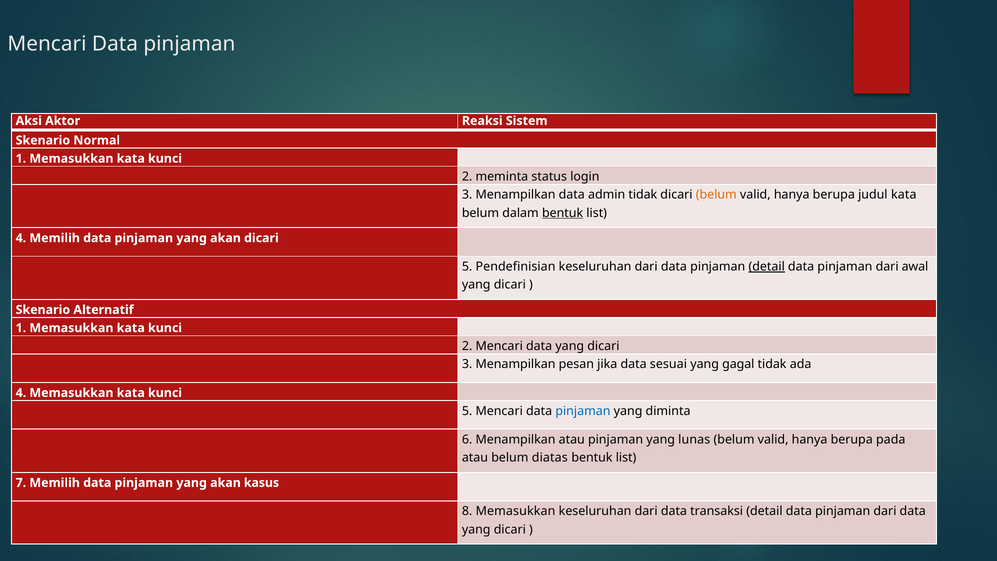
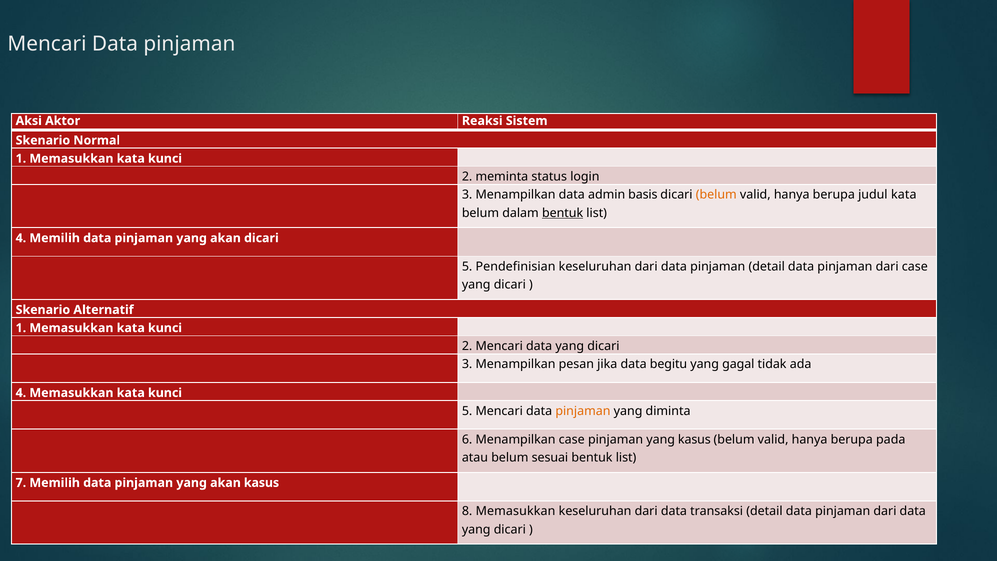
admin tidak: tidak -> basis
detail at (767, 267) underline: present -> none
dari awal: awal -> case
sesuai: sesuai -> begitu
pinjaman at (583, 411) colour: blue -> orange
Menampilkan atau: atau -> case
yang lunas: lunas -> kasus
diatas: diatas -> sesuai
